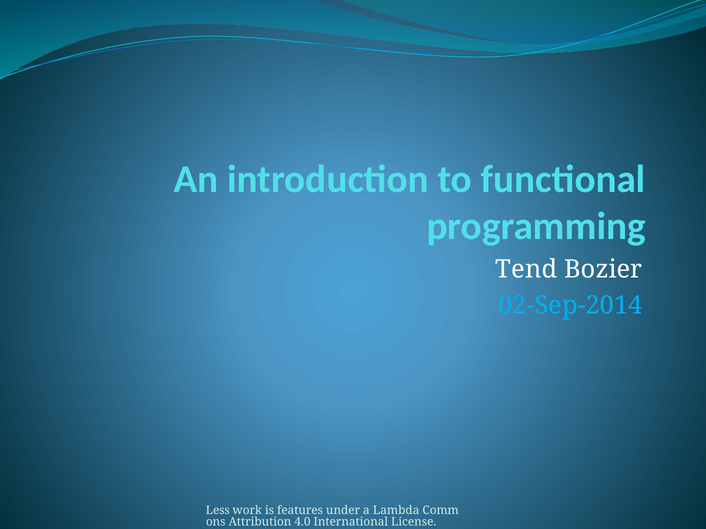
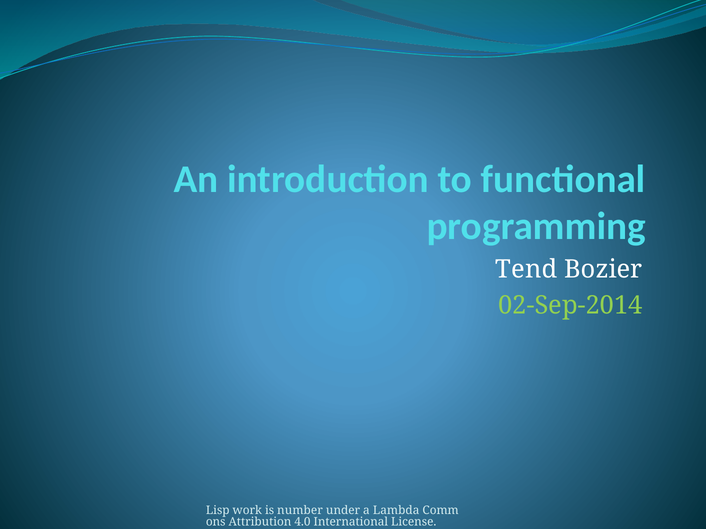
02-Sep-2014 colour: light blue -> light green
Less: Less -> Lisp
features: features -> number
